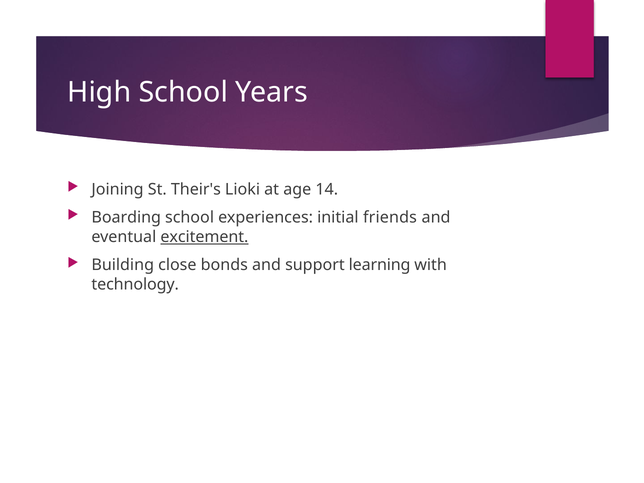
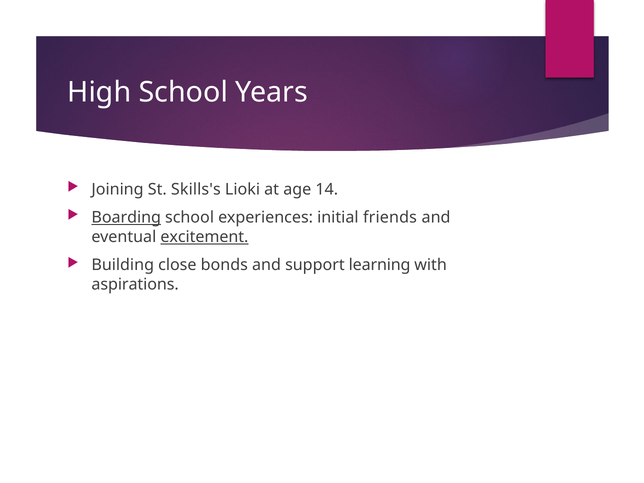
Their's: Their's -> Skills's
Boarding underline: none -> present
technology: technology -> aspirations
